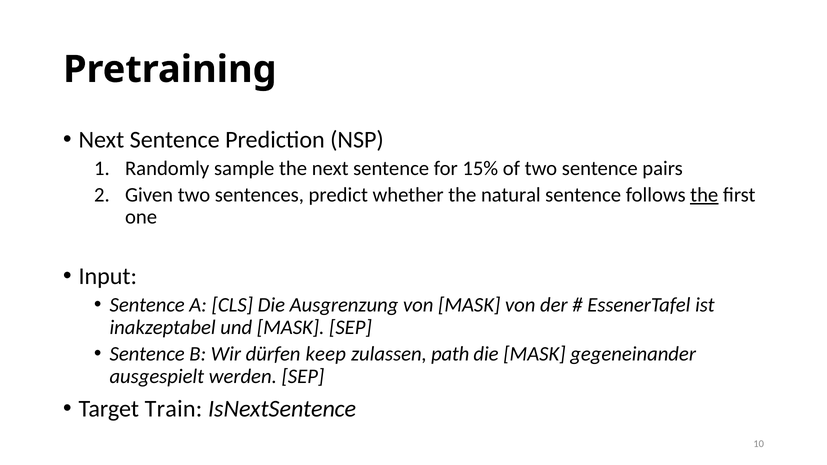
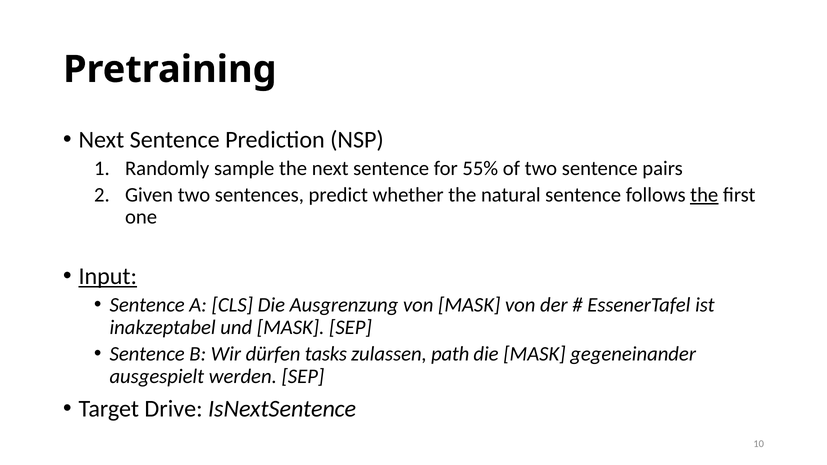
15%: 15% -> 55%
Input underline: none -> present
keep: keep -> tasks
Train: Train -> Drive
